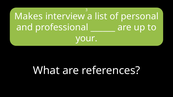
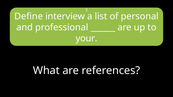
Makes: Makes -> Define
